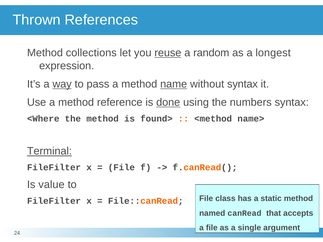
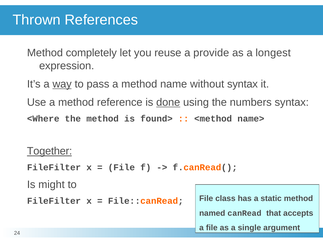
collections: collections -> completely
reuse underline: present -> none
random: random -> provide
name underline: present -> none
Terminal: Terminal -> Together
value: value -> might
